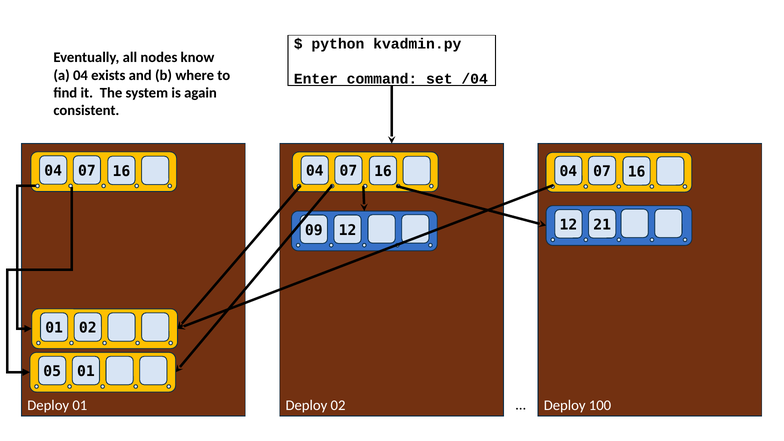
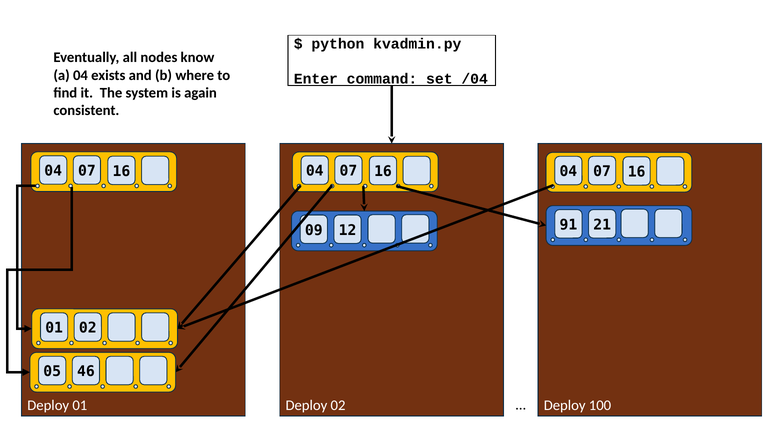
12 at (568, 225): 12 -> 91
01 at (86, 372): 01 -> 46
